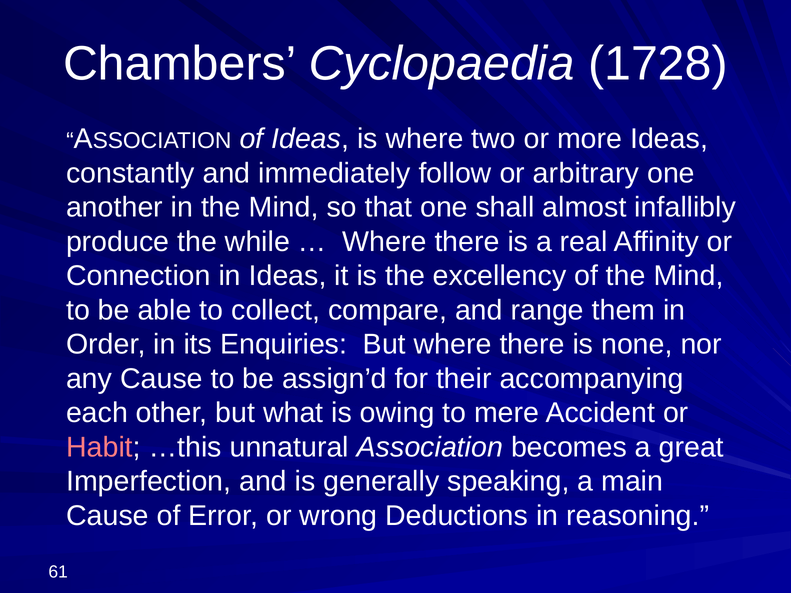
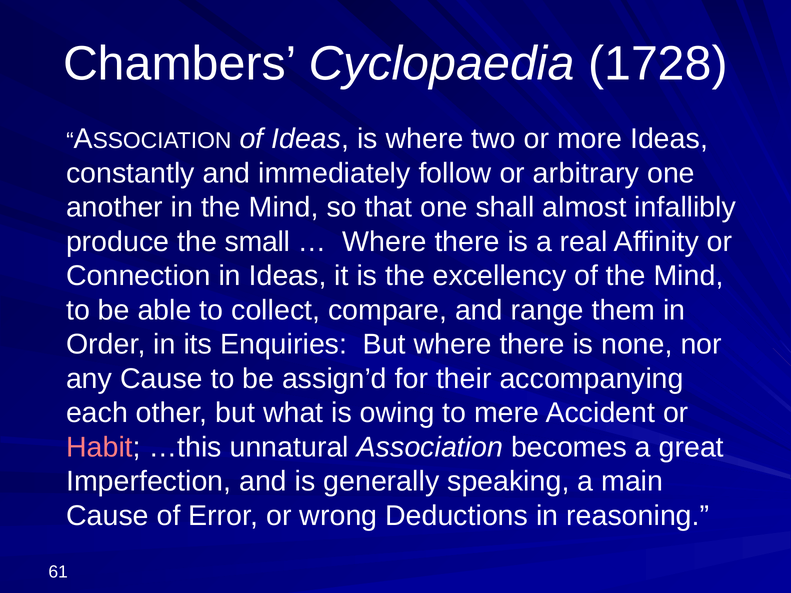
while: while -> small
